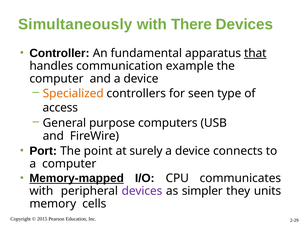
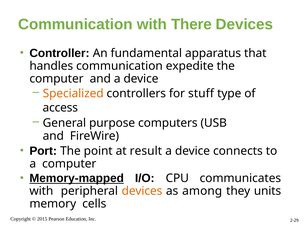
Simultaneously at (75, 24): Simultaneously -> Communication
that underline: present -> none
example: example -> expedite
seen: seen -> stuff
surely: surely -> result
devices at (142, 191) colour: purple -> orange
simpler: simpler -> among
